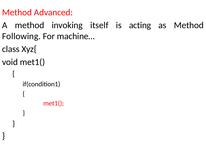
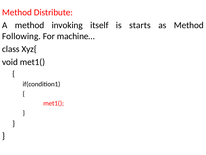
Advanced: Advanced -> Distribute
acting: acting -> starts
